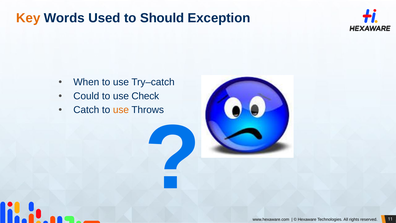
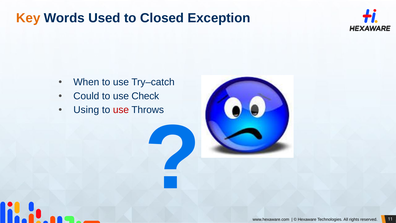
Should: Should -> Closed
Catch: Catch -> Using
use at (121, 110) colour: orange -> red
